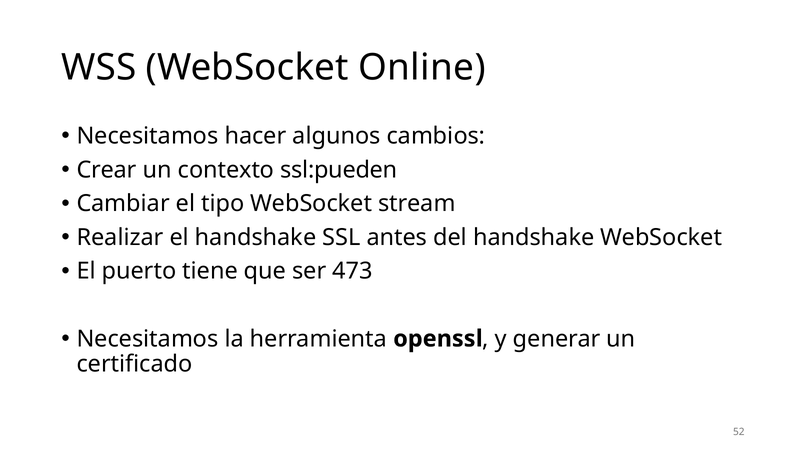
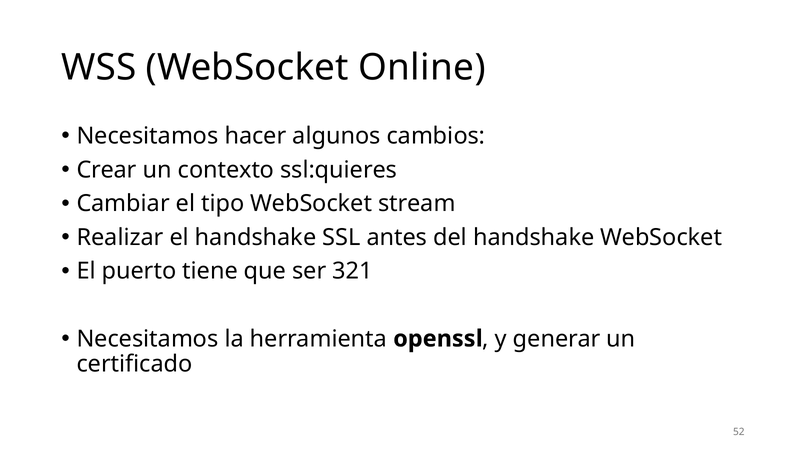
ssl:pueden: ssl:pueden -> ssl:quieres
473: 473 -> 321
